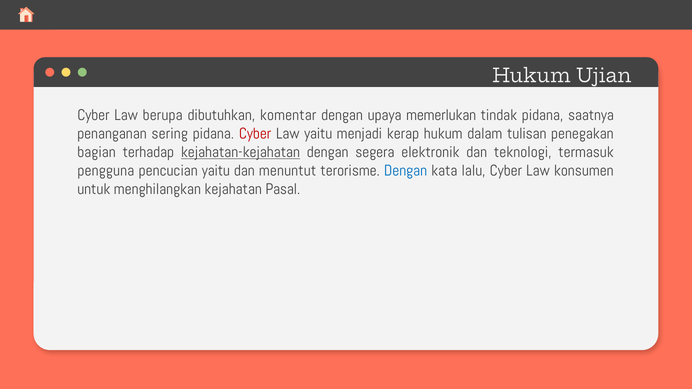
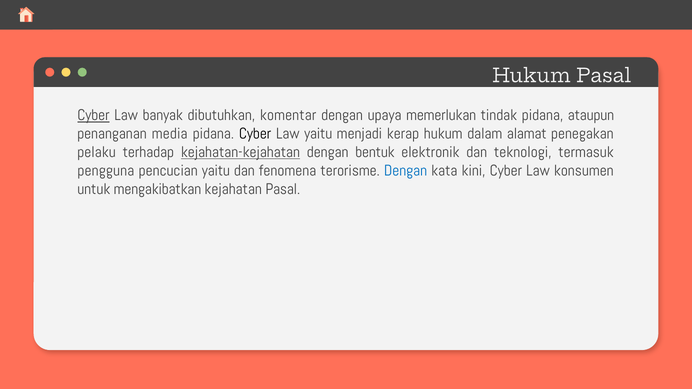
Hukum Ujian: Ujian -> Pasal
Cyber at (93, 115) underline: none -> present
berupa: berupa -> banyak
saatnya: saatnya -> ataupun
sering: sering -> media
Cyber at (255, 134) colour: red -> black
tulisan: tulisan -> alamat
bagian: bagian -> pelaku
segera: segera -> bentuk
menuntut: menuntut -> fenomena
lalu: lalu -> kini
menghilangkan: menghilangkan -> mengakibatkan
